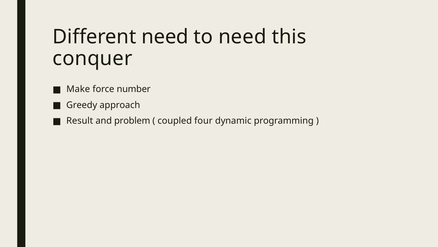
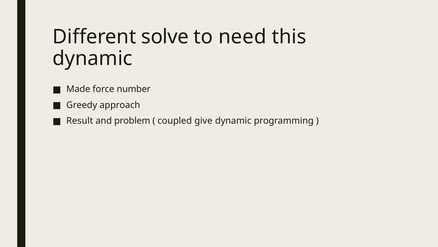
Different need: need -> solve
conquer at (92, 58): conquer -> dynamic
Make: Make -> Made
four: four -> give
